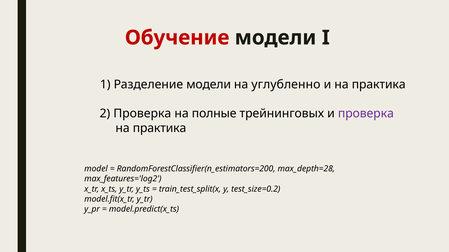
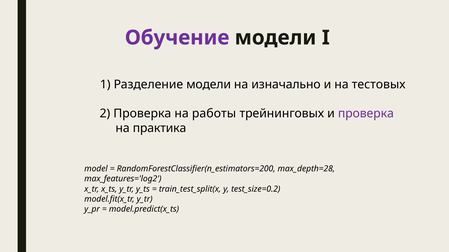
Обучение colour: red -> purple
углубленно: углубленно -> изначально
и на практика: практика -> тестовых
полные: полные -> работы
